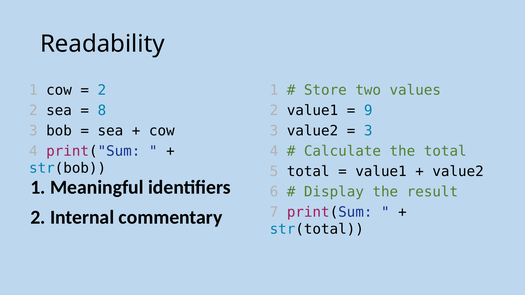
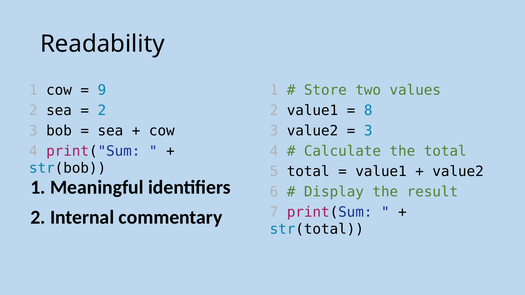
2 at (102, 90): 2 -> 9
8 at (102, 111): 8 -> 2
9: 9 -> 8
